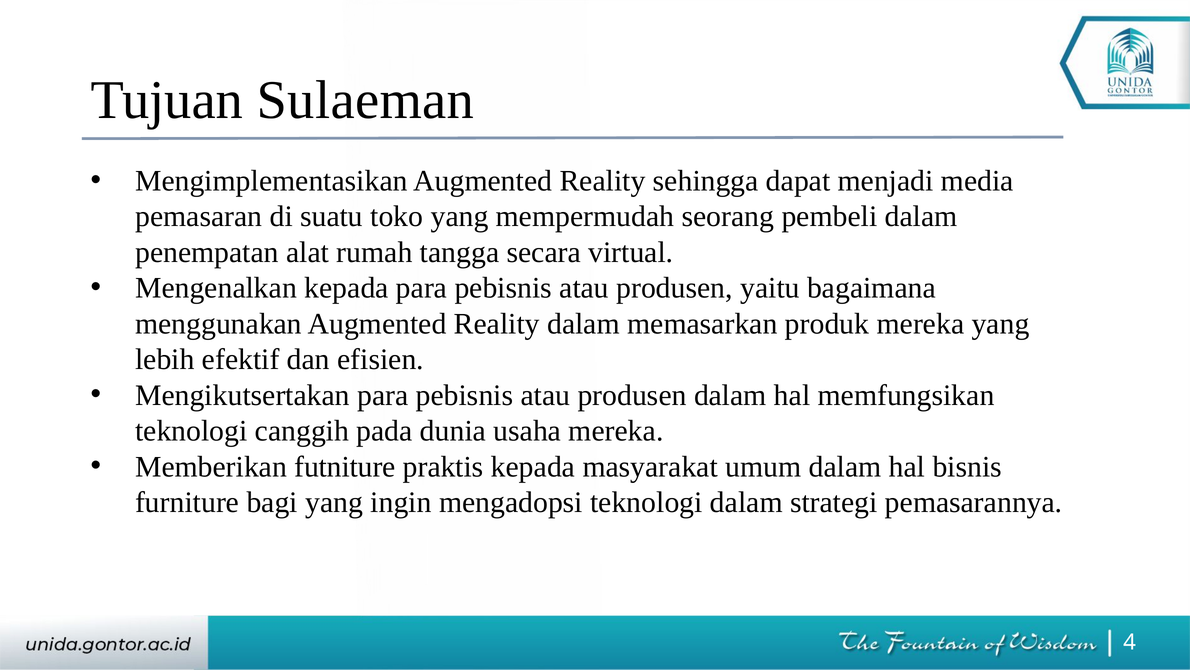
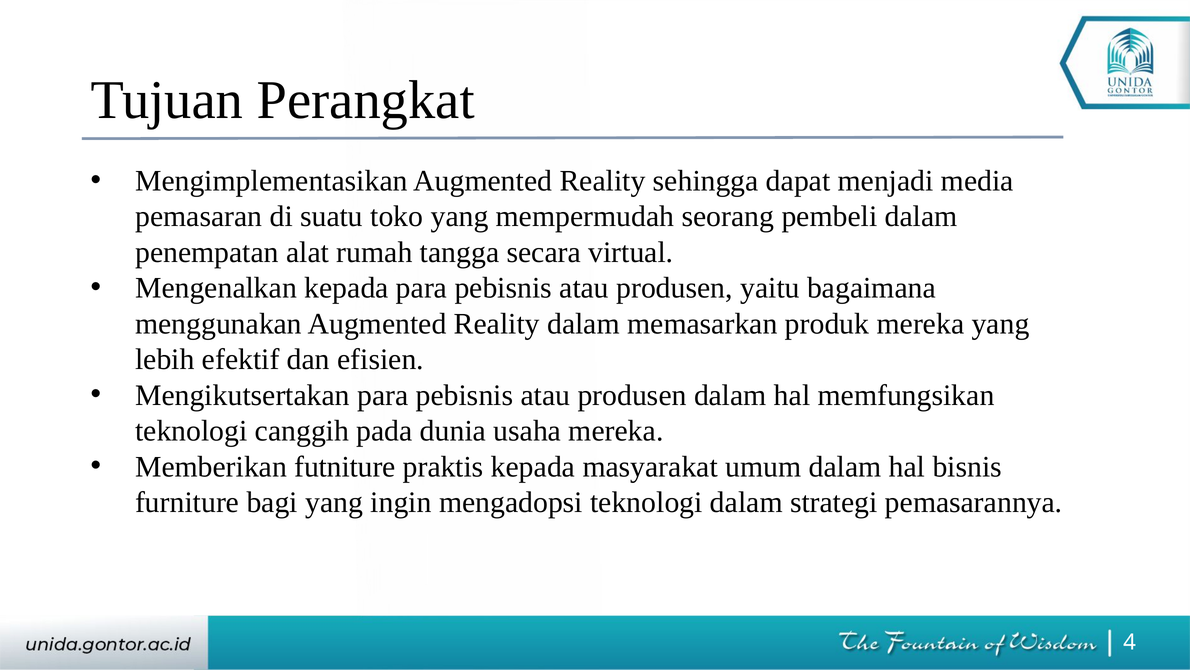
Sulaeman: Sulaeman -> Perangkat
